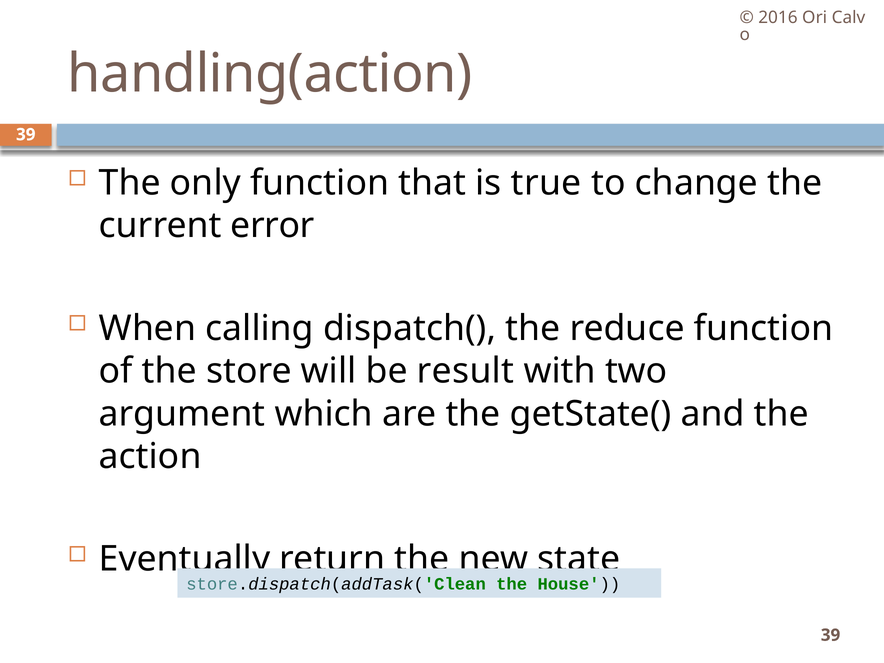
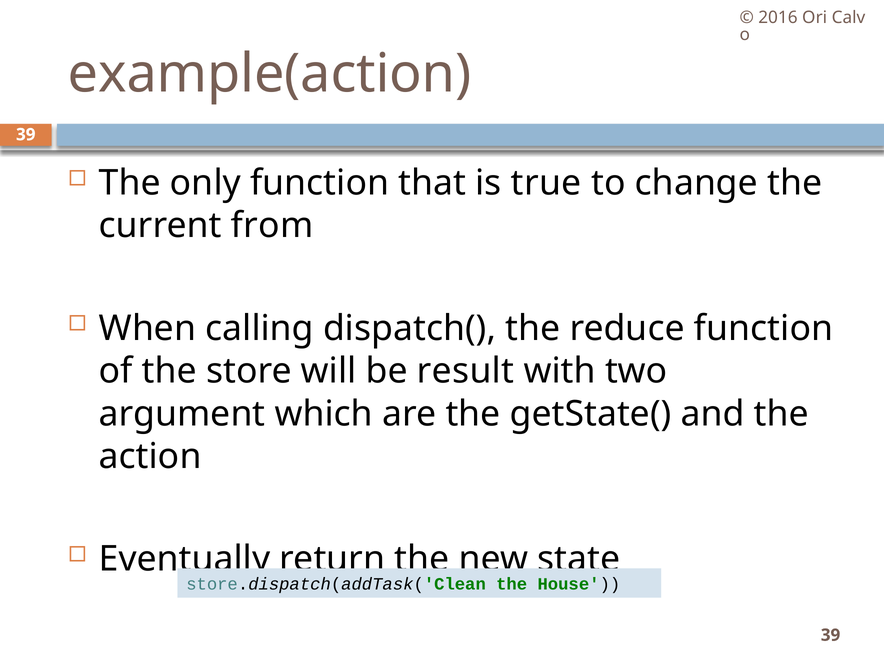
handling(action: handling(action -> example(action
error: error -> from
